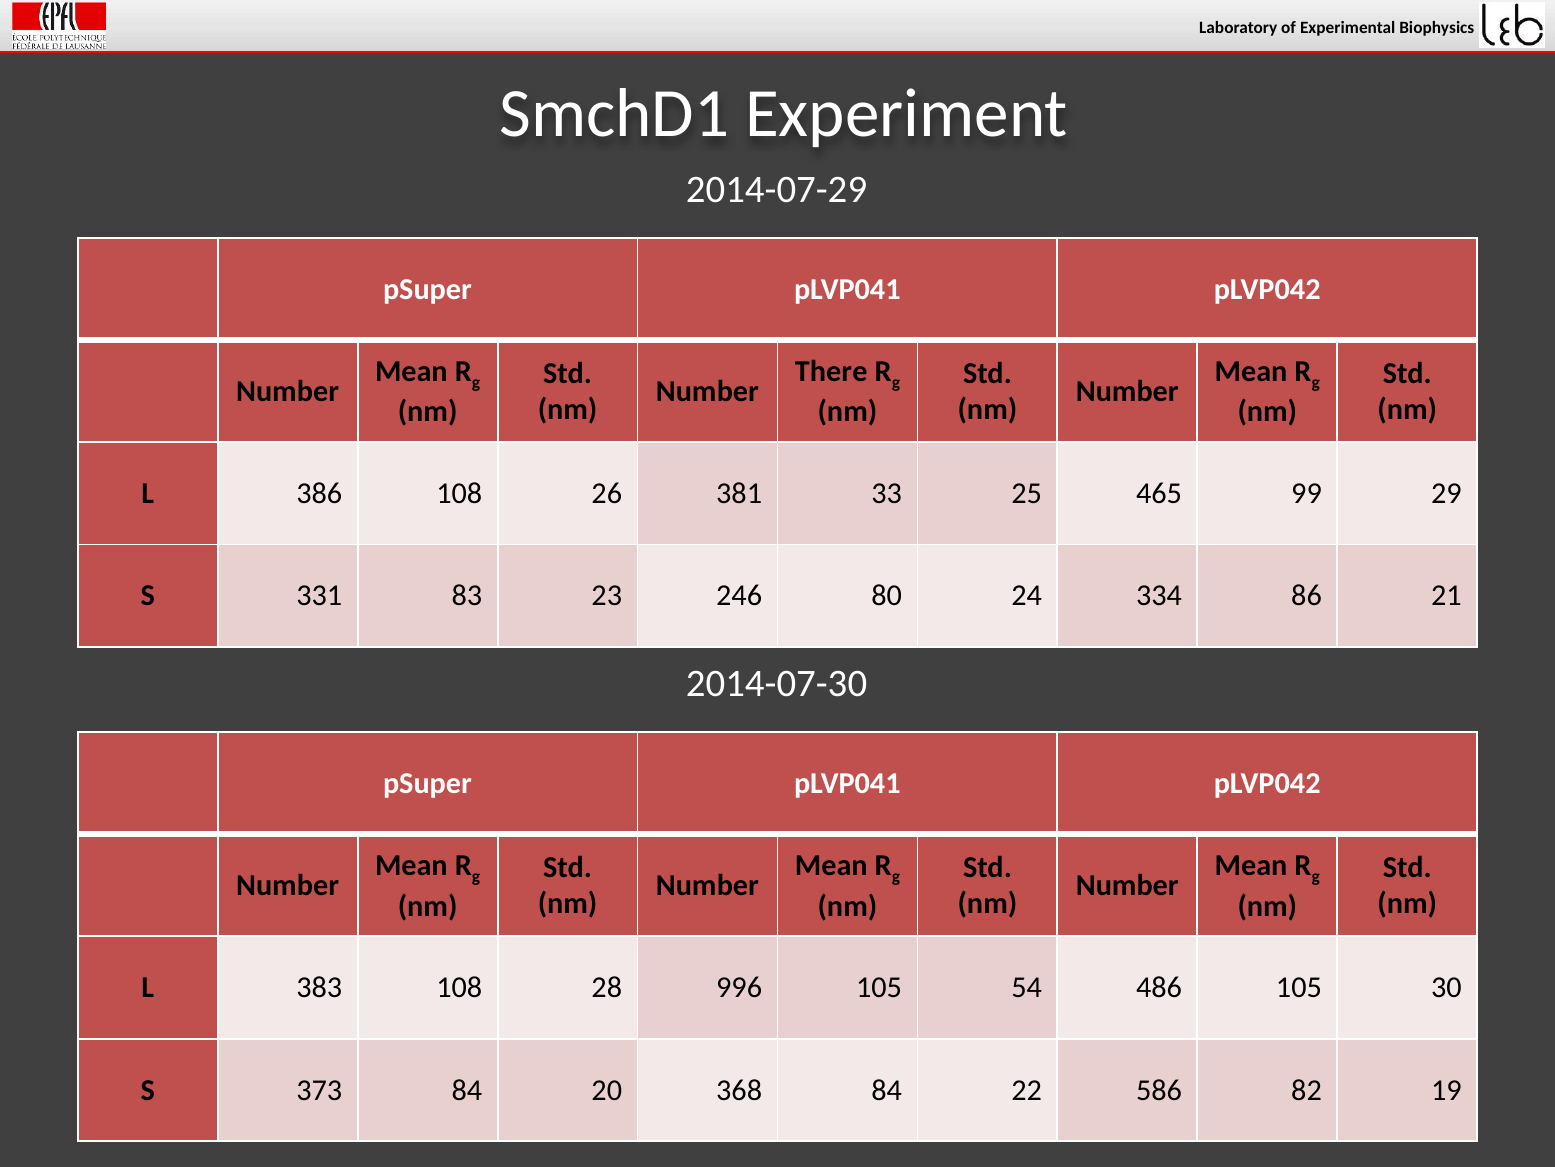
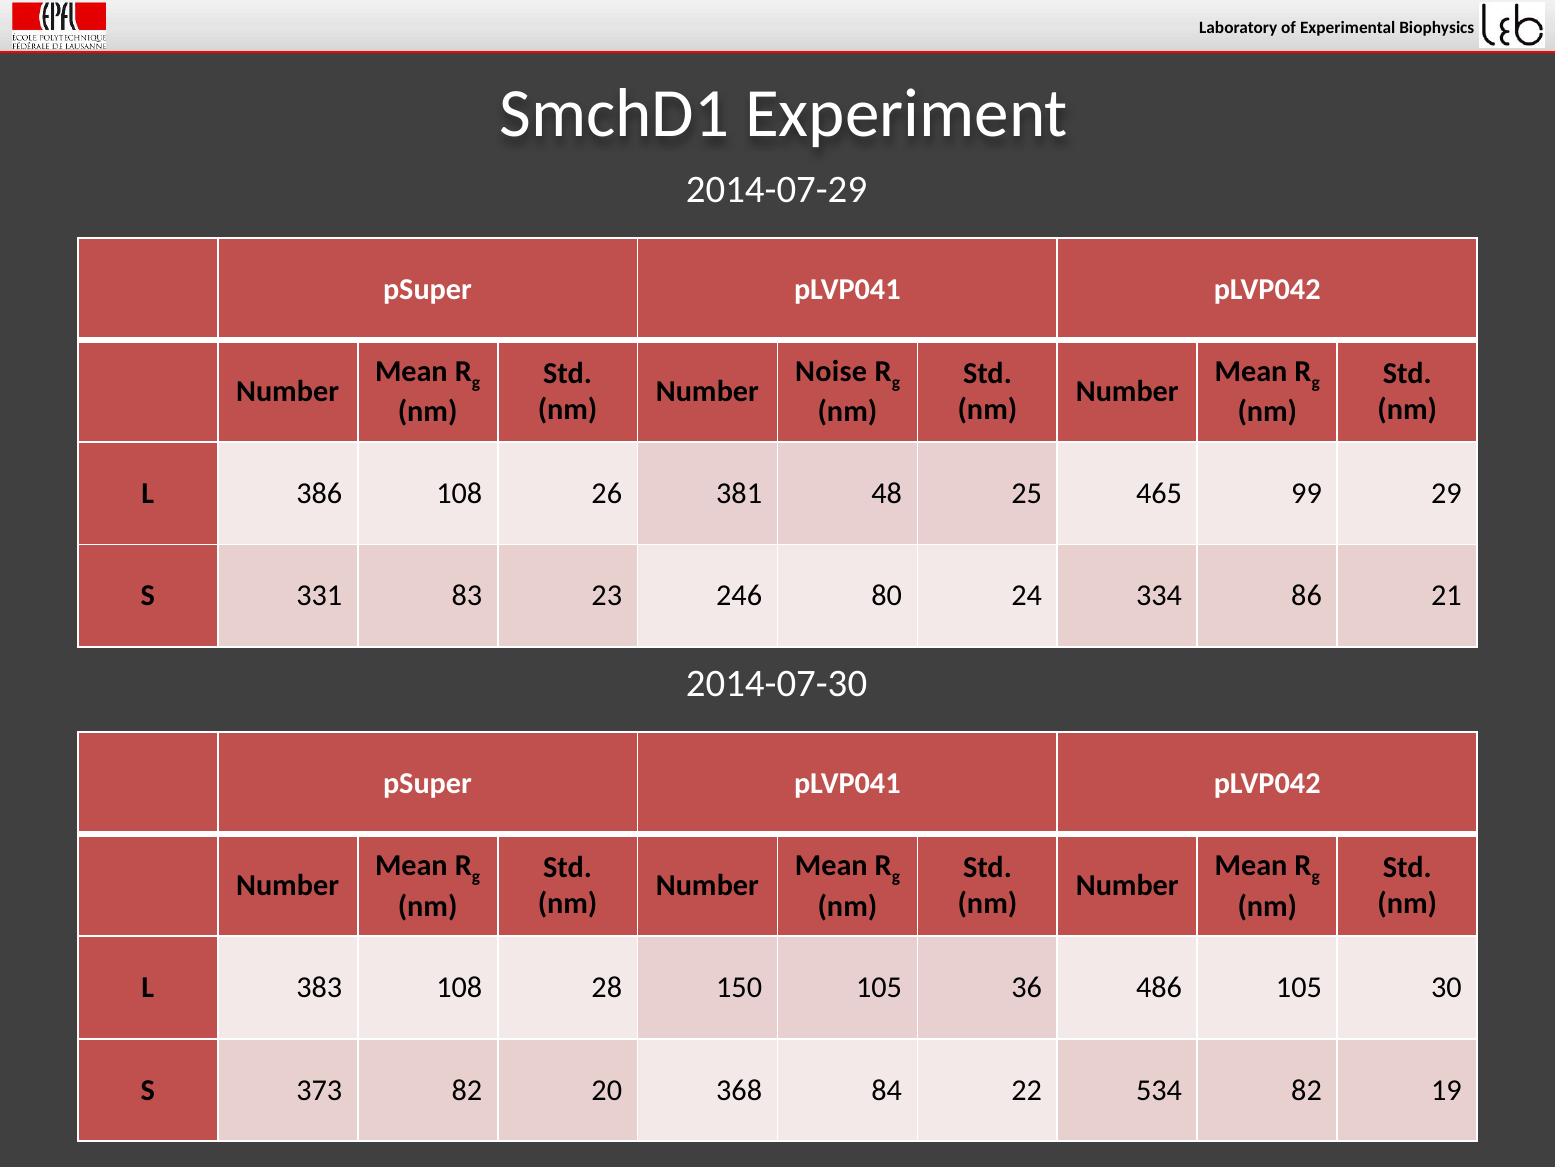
There: There -> Noise
33: 33 -> 48
996: 996 -> 150
54: 54 -> 36
373 84: 84 -> 82
586: 586 -> 534
